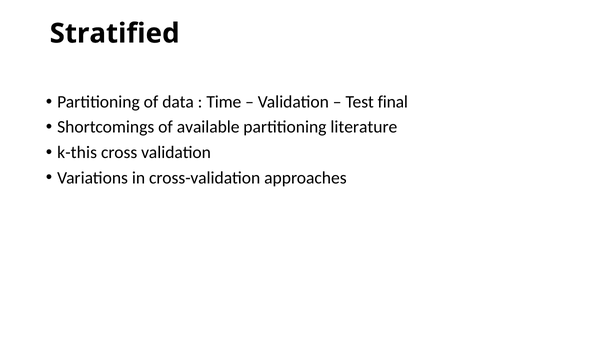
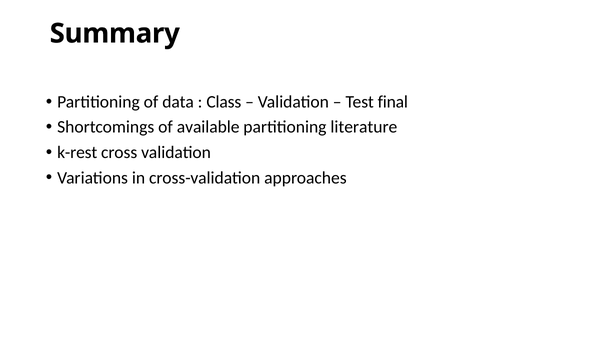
Stratified: Stratified -> Summary
Time: Time -> Class
k-this: k-this -> k-rest
